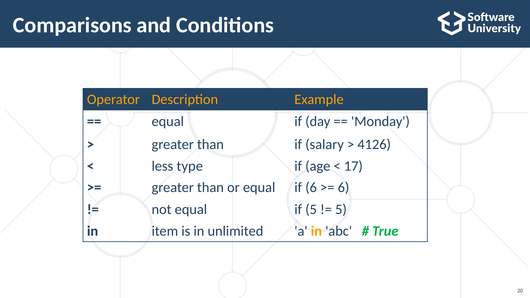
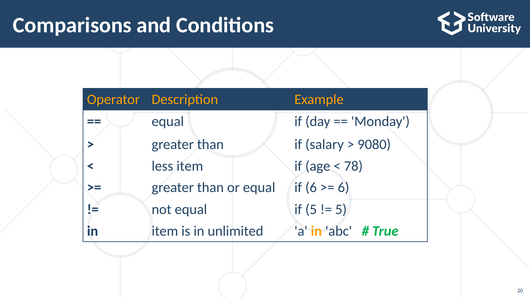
4126: 4126 -> 9080
less type: type -> item
17: 17 -> 78
